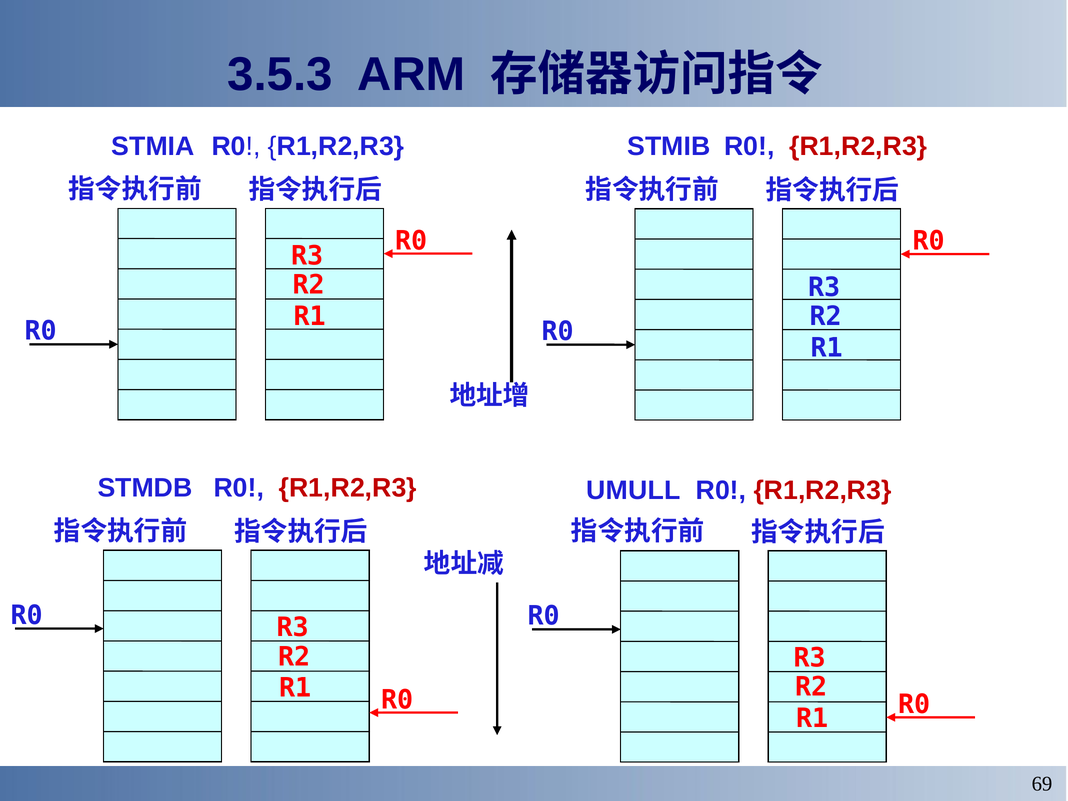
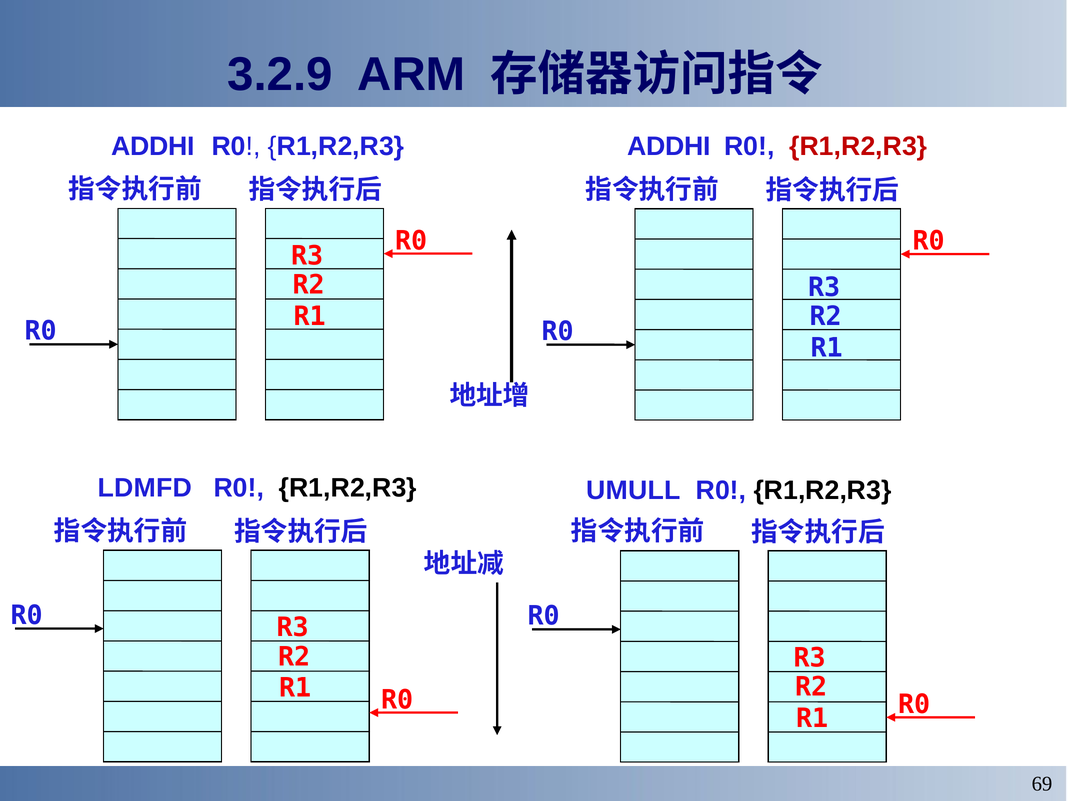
3.5.3: 3.5.3 -> 3.2.9
STMIA at (153, 146): STMIA -> ADDHI
STMIB at (669, 147): STMIB -> ADDHI
STMDB: STMDB -> LDMFD
R1,R2,R3 at (348, 488) colour: red -> black
R1,R2,R3 at (823, 490) colour: red -> black
